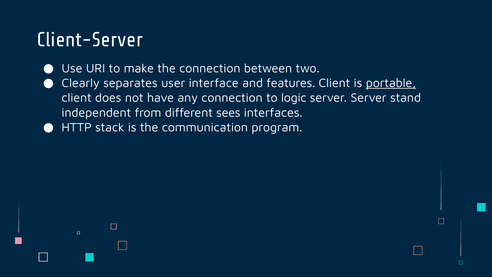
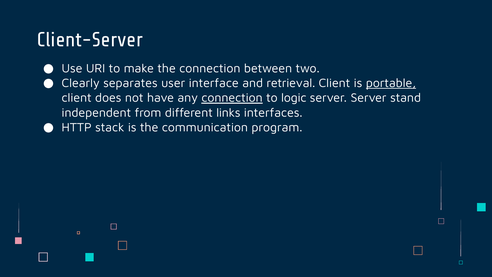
features: features -> retrieval
connection at (232, 98) underline: none -> present
sees: sees -> links
